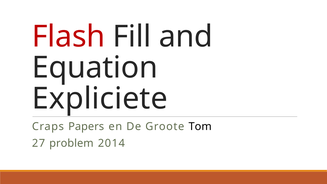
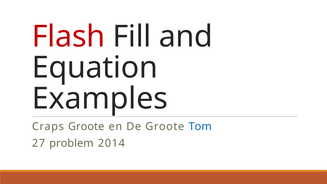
Expliciete: Expliciete -> Examples
Craps Papers: Papers -> Groote
Tom colour: black -> blue
